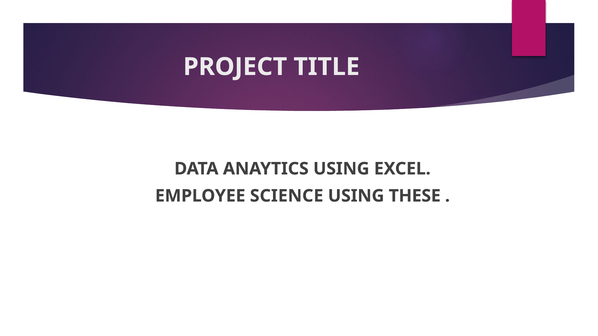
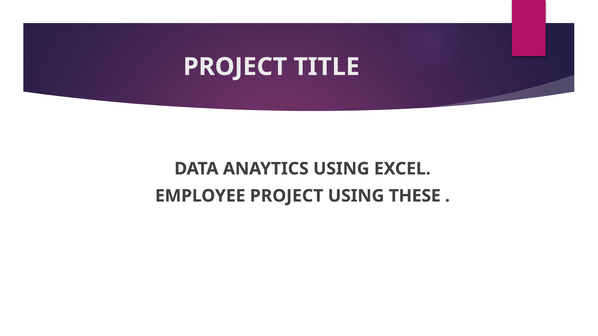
EMPLOYEE SCIENCE: SCIENCE -> PROJECT
